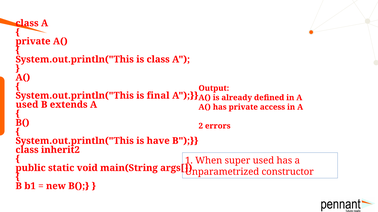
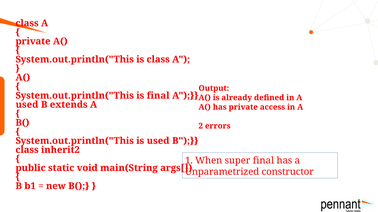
is have: have -> used
super used: used -> final
